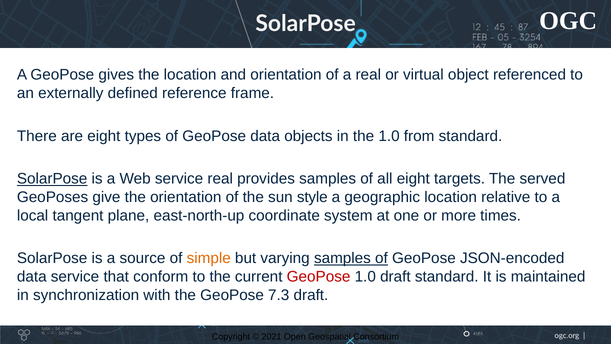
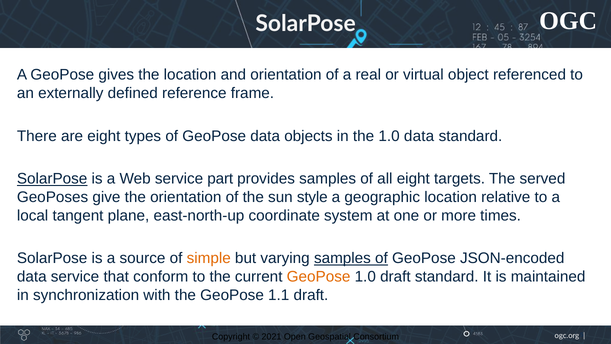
1.0 from: from -> data
service real: real -> part
GeoPose at (319, 276) colour: red -> orange
7.3: 7.3 -> 1.1
